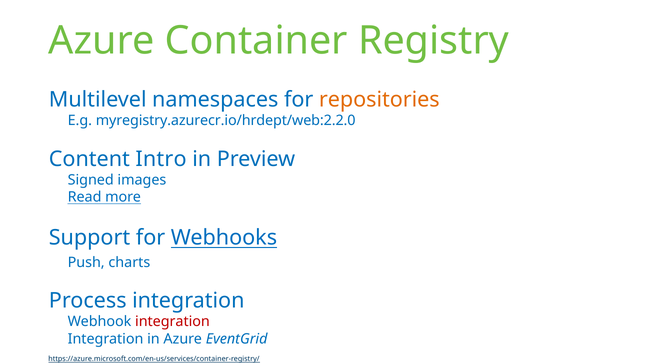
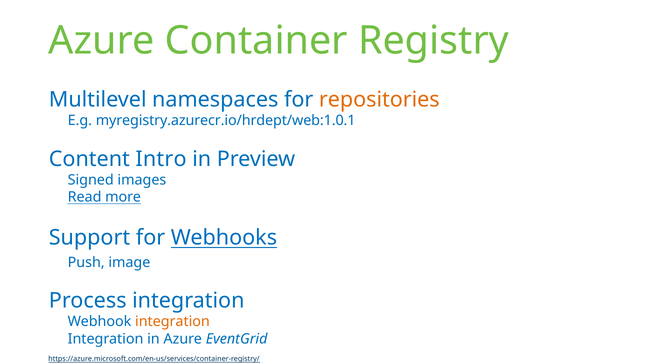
myregistry.azurecr.io/hrdept/web:2.2.0: myregistry.azurecr.io/hrdept/web:2.2.0 -> myregistry.azurecr.io/hrdept/web:1.0.1
charts: charts -> image
integration at (172, 322) colour: red -> orange
